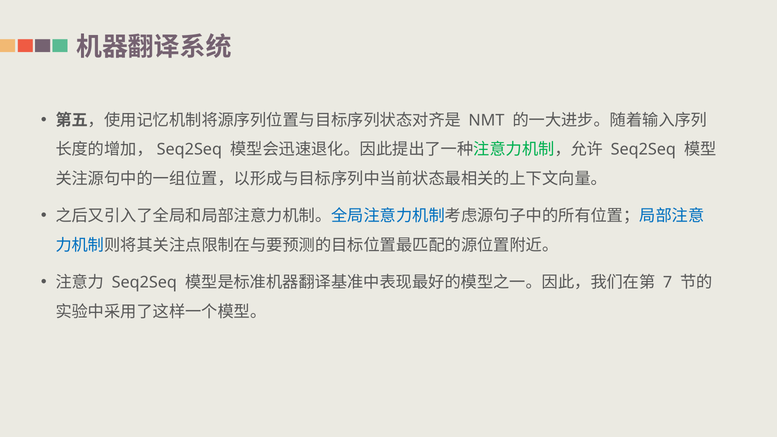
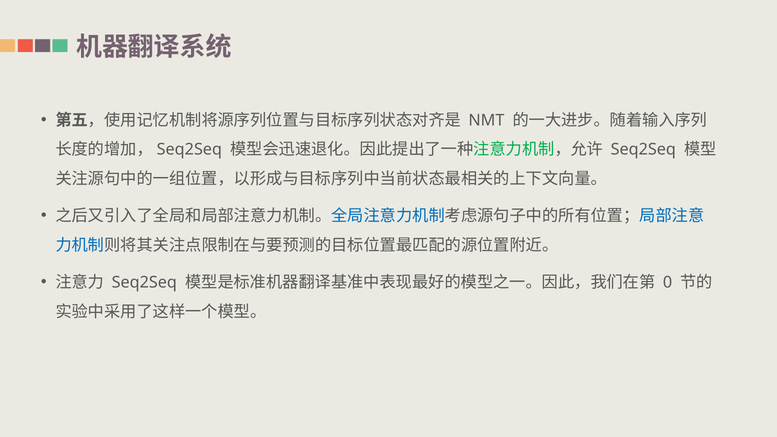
7: 7 -> 0
